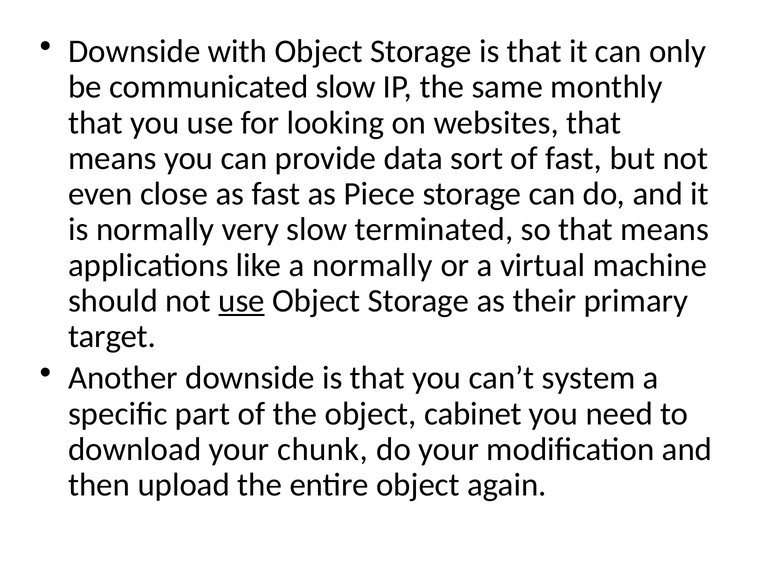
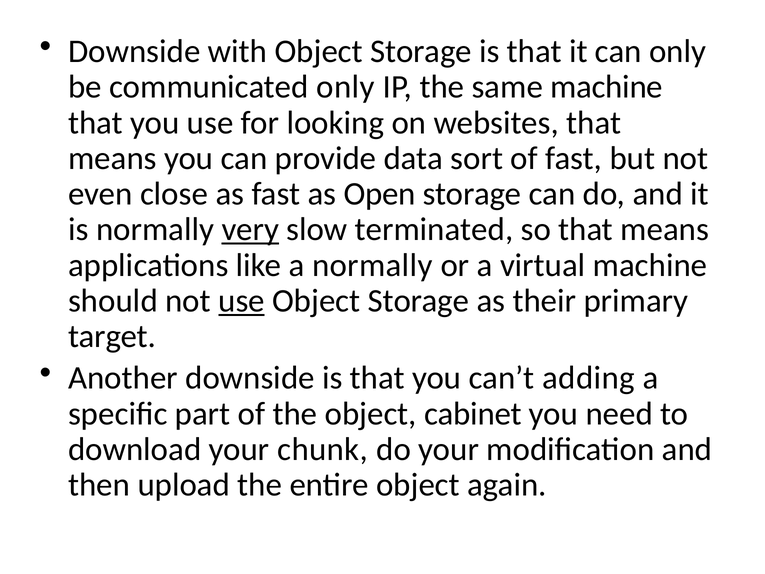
communicated slow: slow -> only
same monthly: monthly -> machine
Piece: Piece -> Open
very underline: none -> present
system: system -> adding
